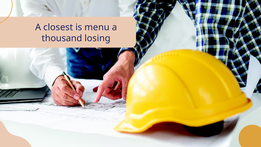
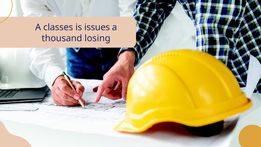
closest: closest -> classes
menu: menu -> issues
